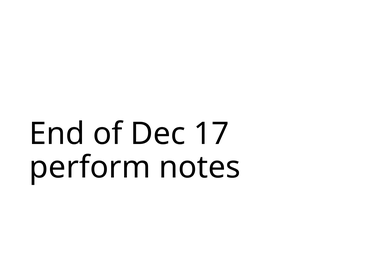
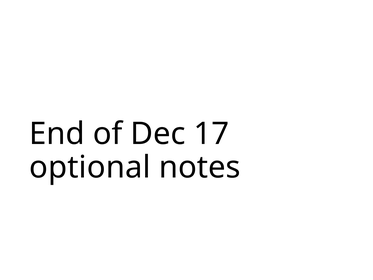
perform: perform -> optional
